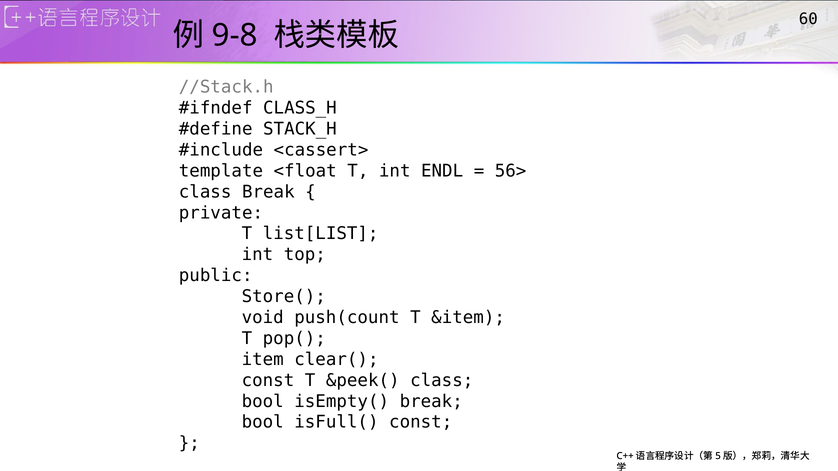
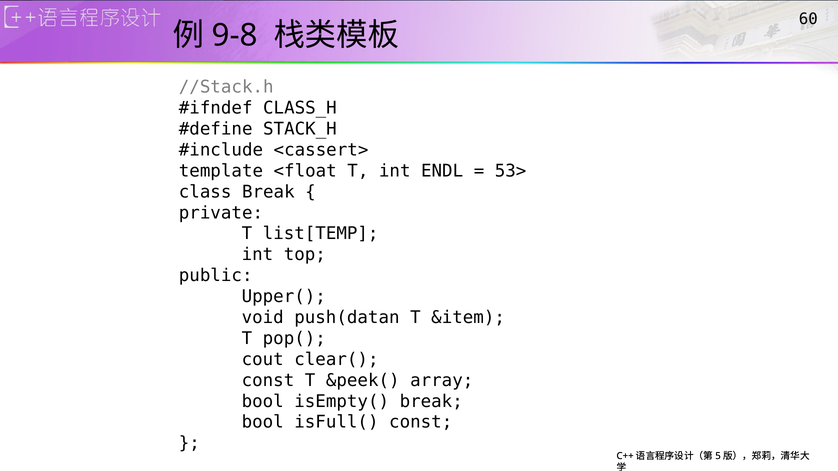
56>: 56> -> 53>
list[LIST: list[LIST -> list[TEMP
Store(: Store( -> Upper(
push(count: push(count -> push(datan
item: item -> cout
&peek( class: class -> array
